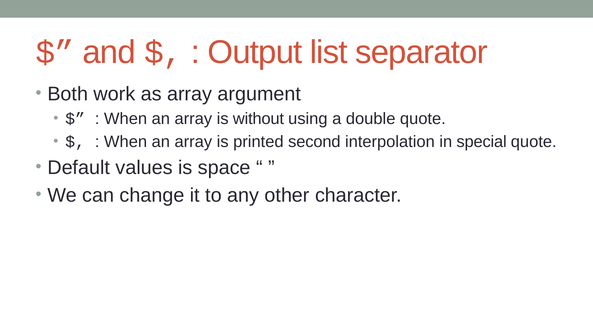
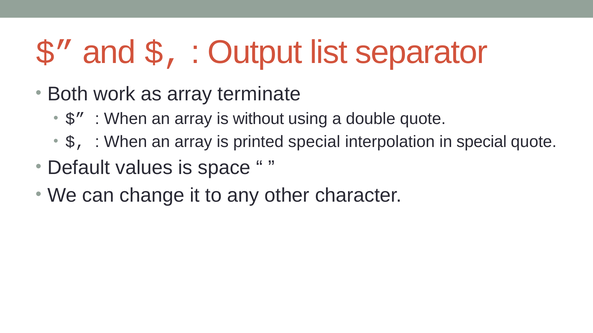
argument: argument -> terminate
printed second: second -> special
